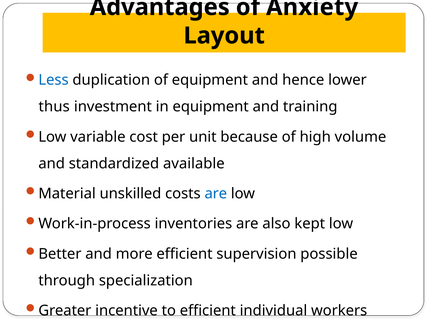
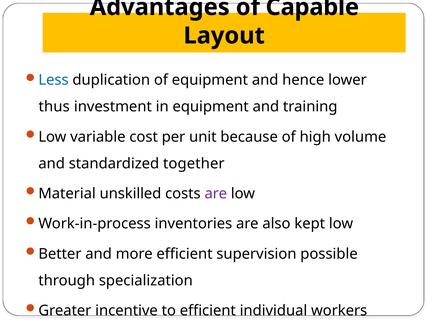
Anxiety: Anxiety -> Capable
available: available -> together
are at (216, 194) colour: blue -> purple
